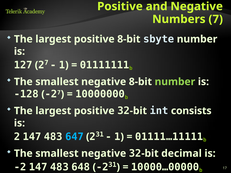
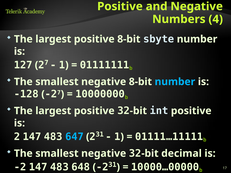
Numbers 7: 7 -> 4
number at (175, 82) colour: light green -> light blue
int consists: consists -> positive
